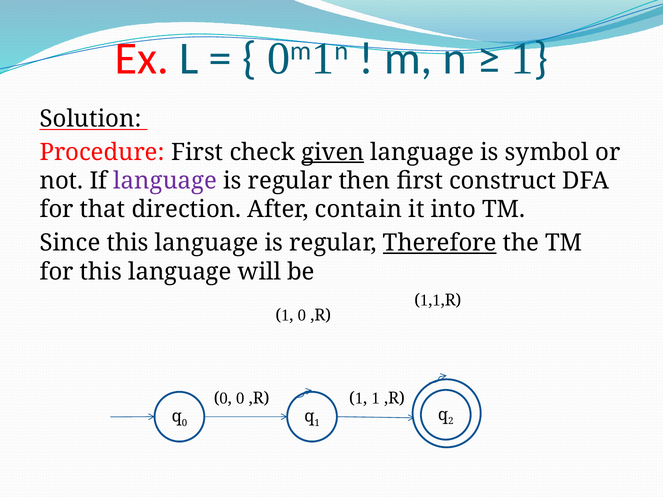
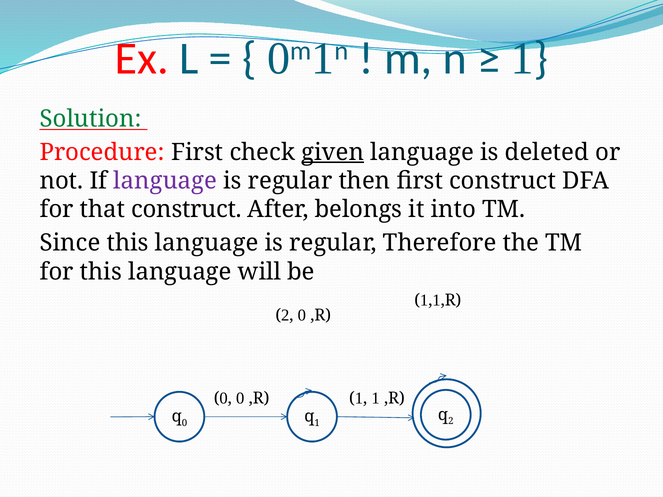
Solution colour: black -> green
symbol: symbol -> deleted
that direction: direction -> construct
contain: contain -> belongs
Therefore underline: present -> none
1 at (285, 315): 1 -> 2
